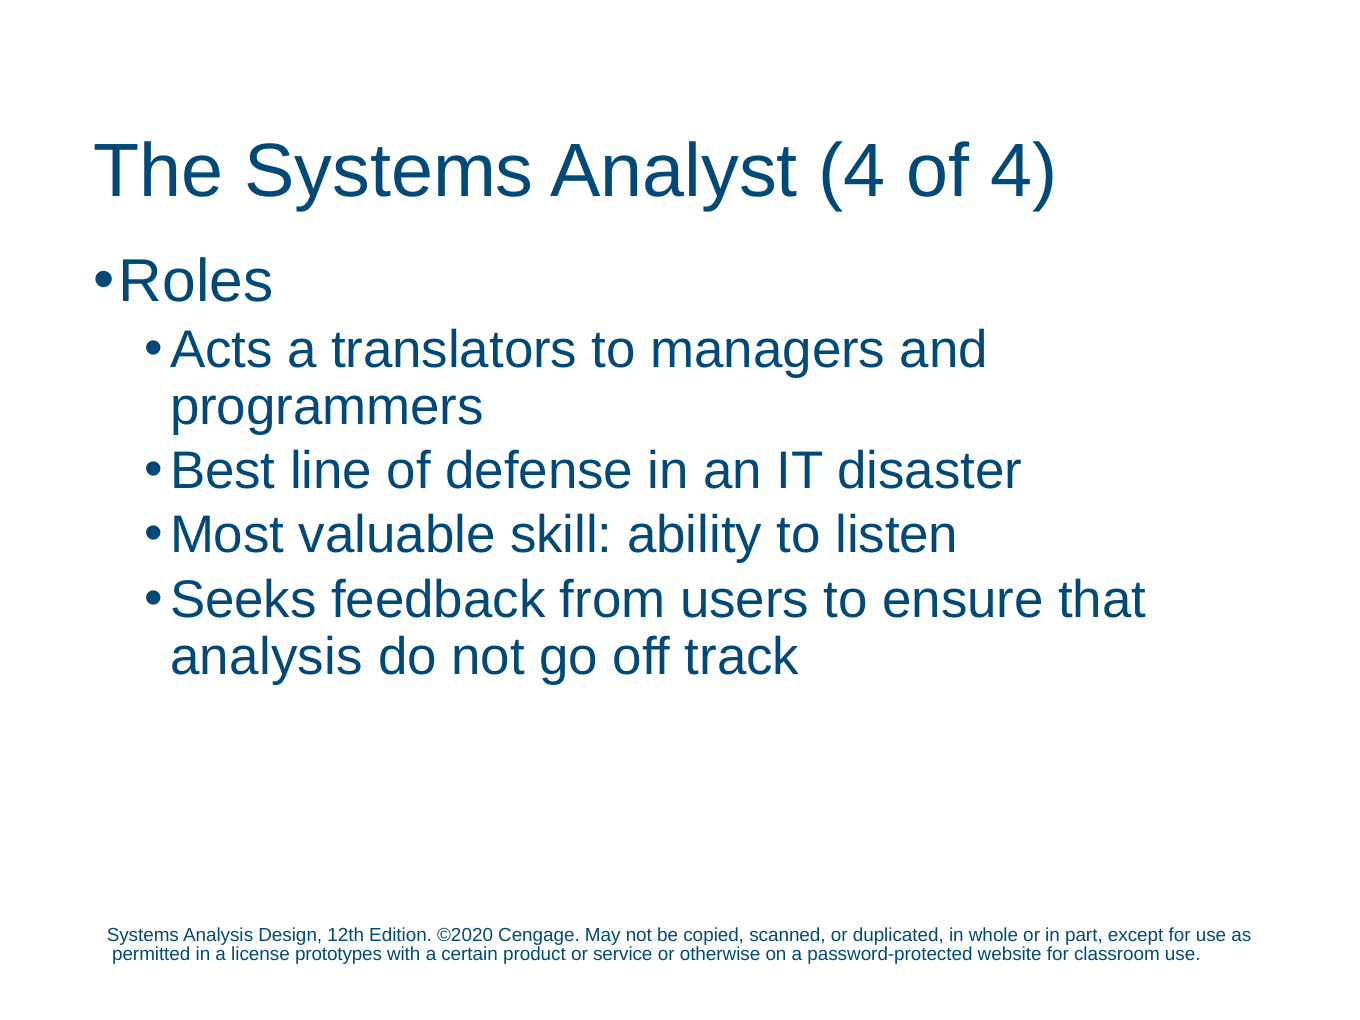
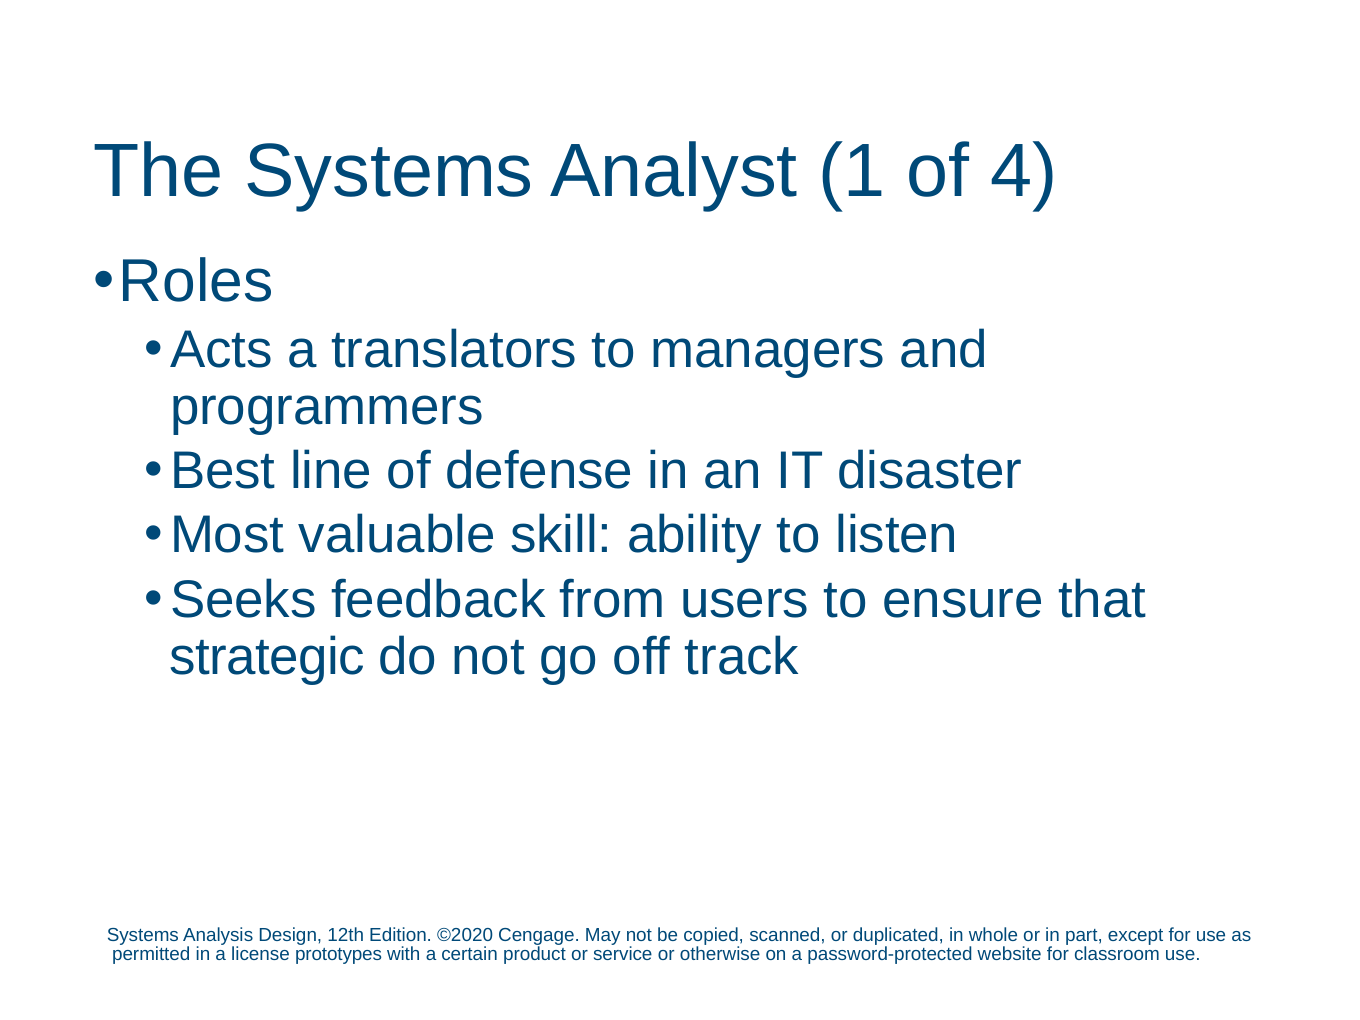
Analyst 4: 4 -> 1
analysis at (267, 657): analysis -> strategic
